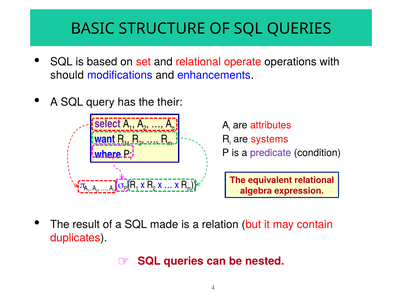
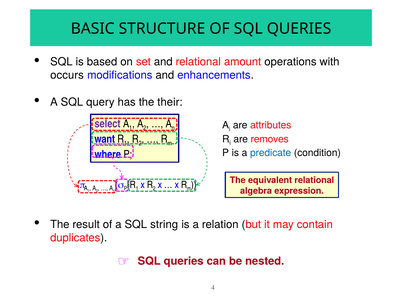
operate: operate -> amount
should: should -> occurs
systems: systems -> removes
predicate colour: purple -> blue
made: made -> string
